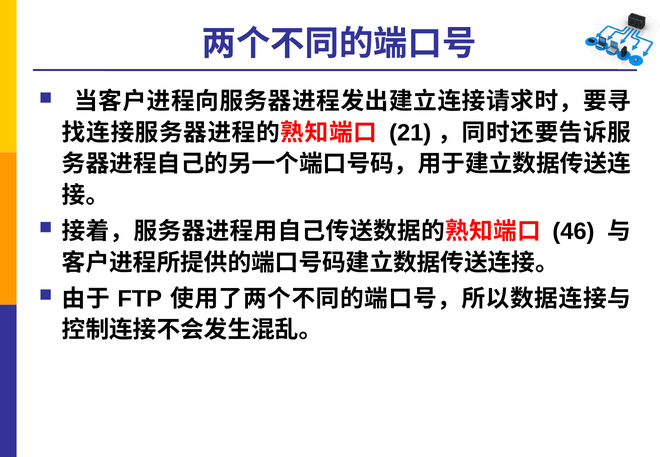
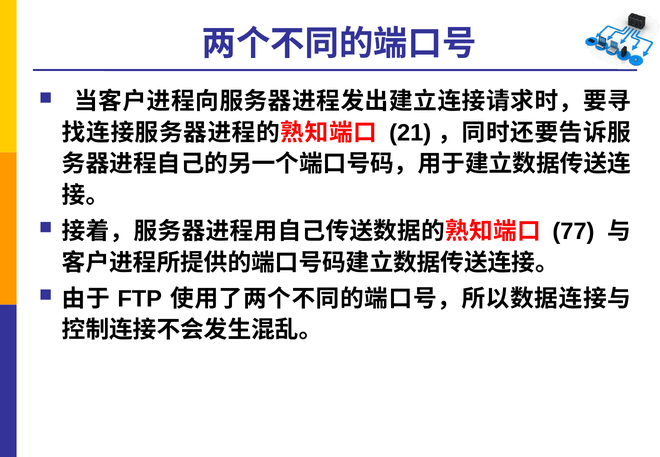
46: 46 -> 77
